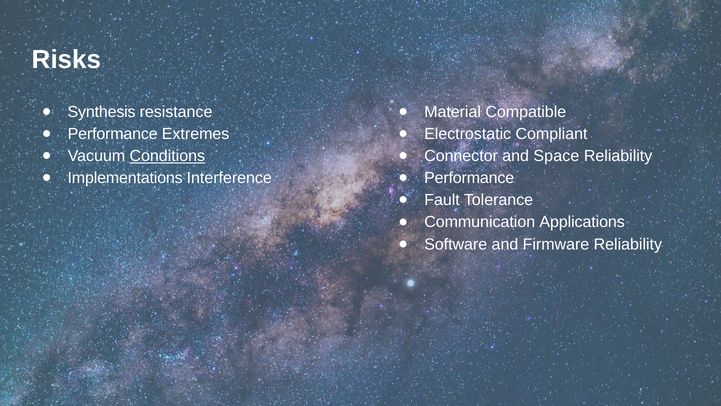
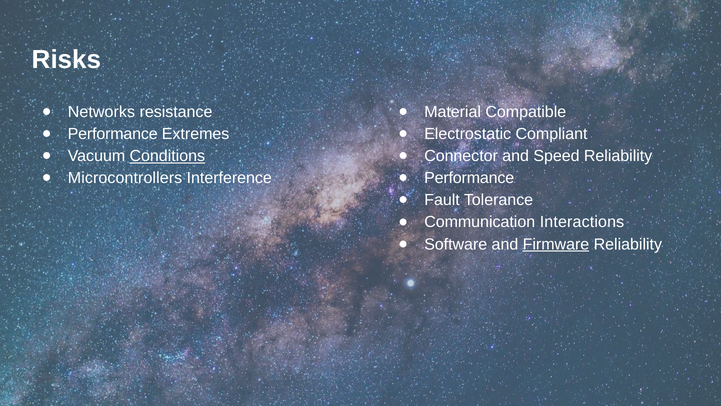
Synthesis: Synthesis -> Networks
Space: Space -> Speed
Implementations: Implementations -> Microcontrollers
Applications: Applications -> Interactions
Firmware underline: none -> present
